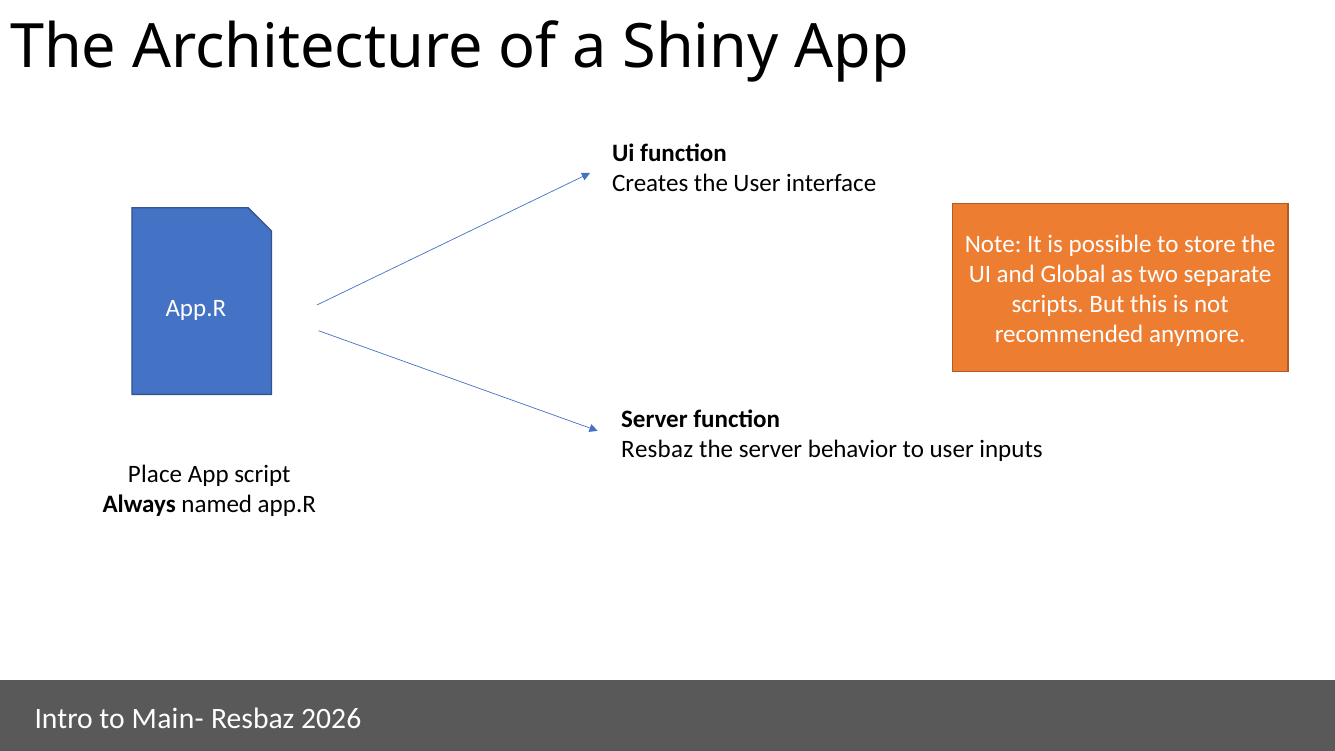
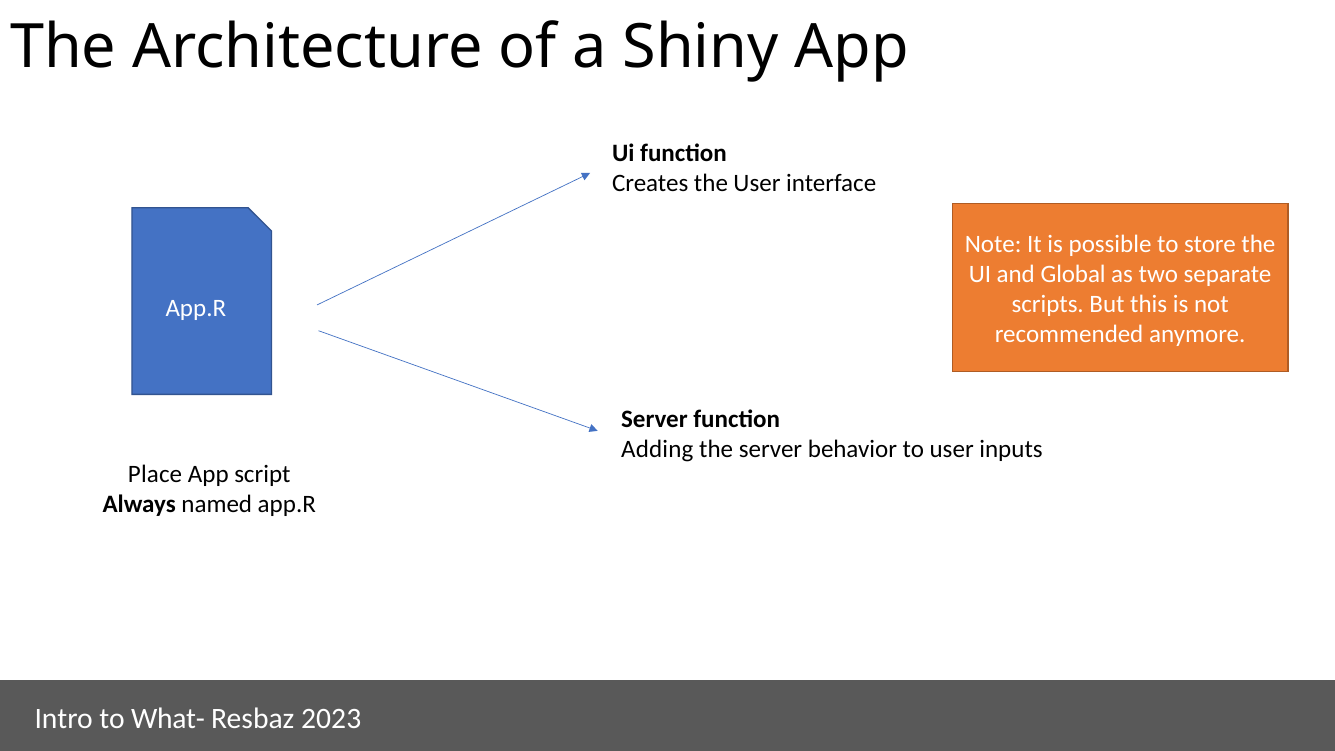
Resbaz at (657, 449): Resbaz -> Adding
Main-: Main- -> What-
2026: 2026 -> 2023
